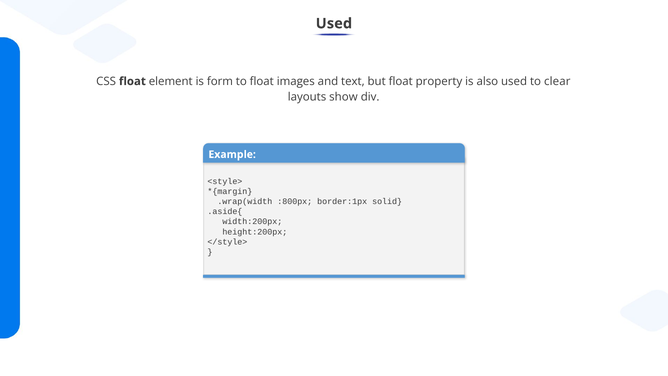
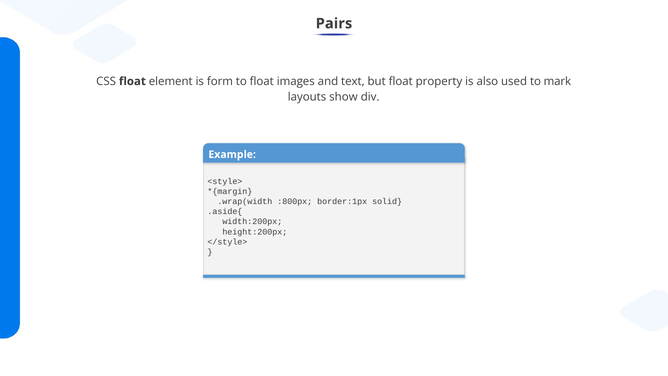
Used at (334, 23): Used -> Pairs
clear: clear -> mark
